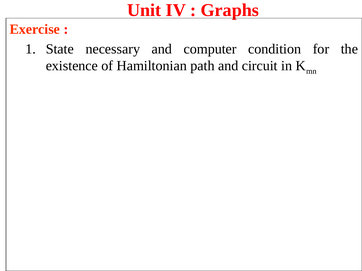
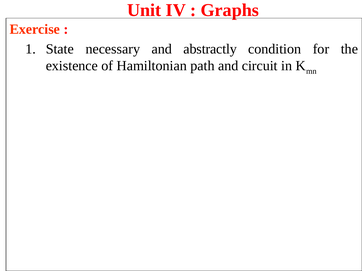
computer: computer -> abstractly
